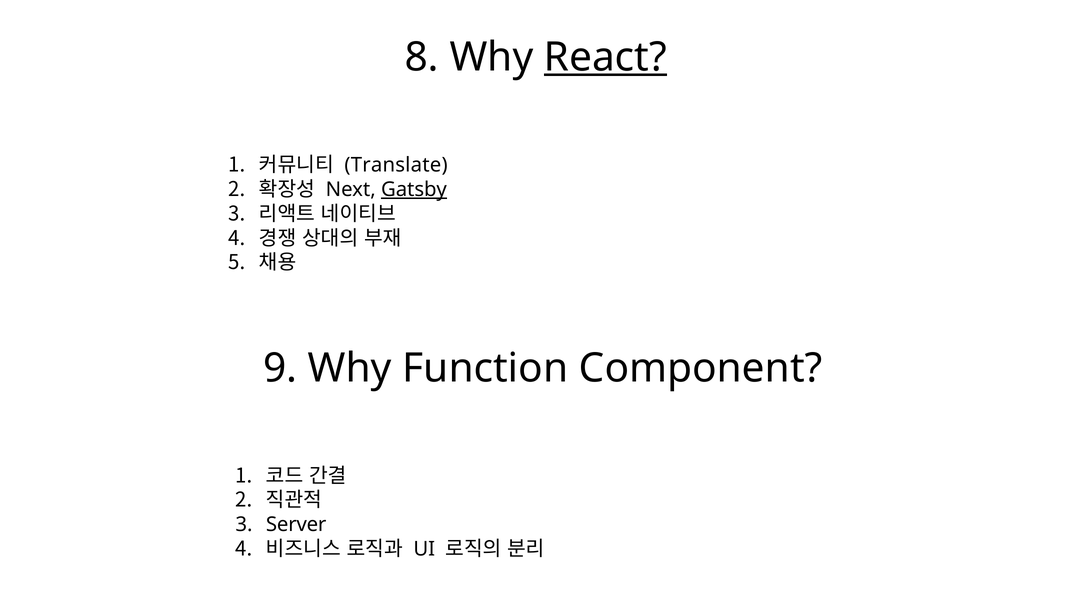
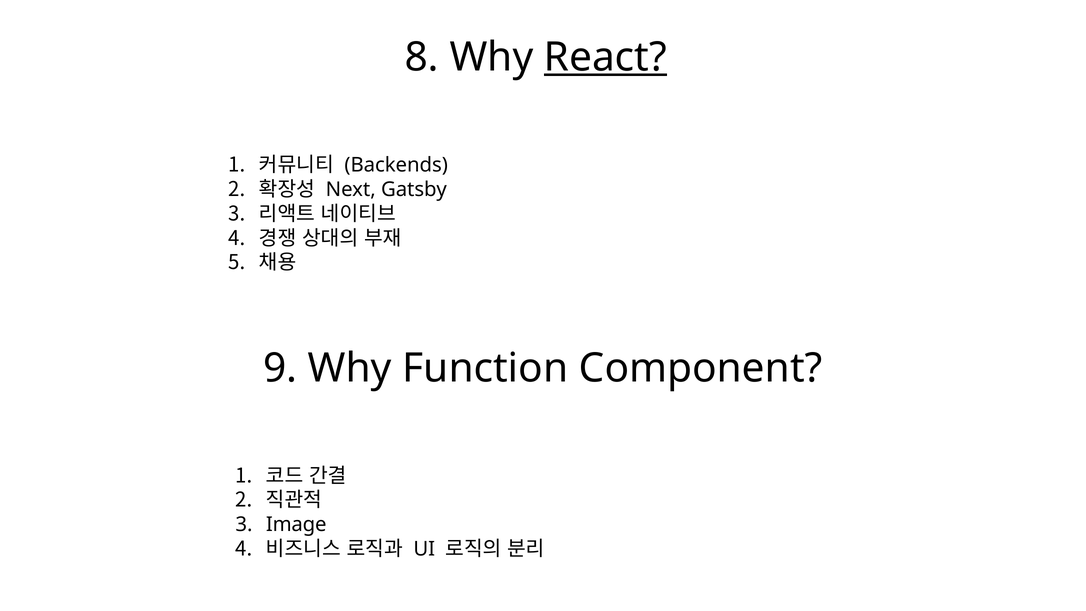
Translate: Translate -> Backends
Gatsby underline: present -> none
Server: Server -> Image
